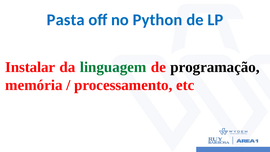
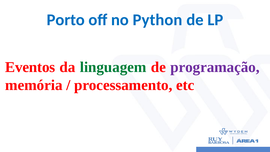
Pasta: Pasta -> Porto
Instalar: Instalar -> Eventos
programação colour: black -> purple
